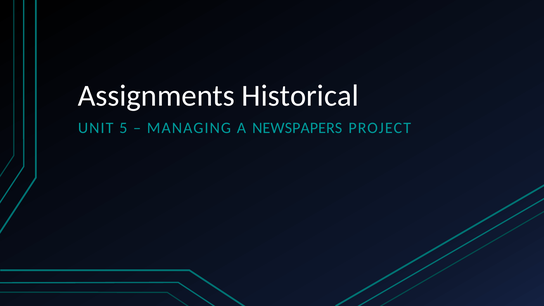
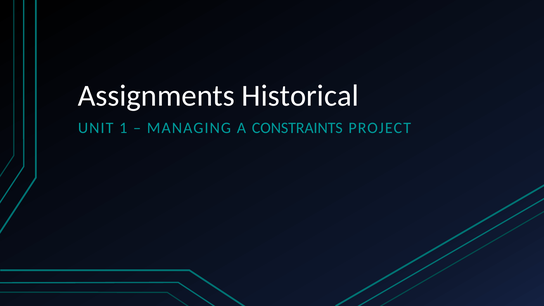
5: 5 -> 1
NEWSPAPERS: NEWSPAPERS -> CONSTRAINTS
